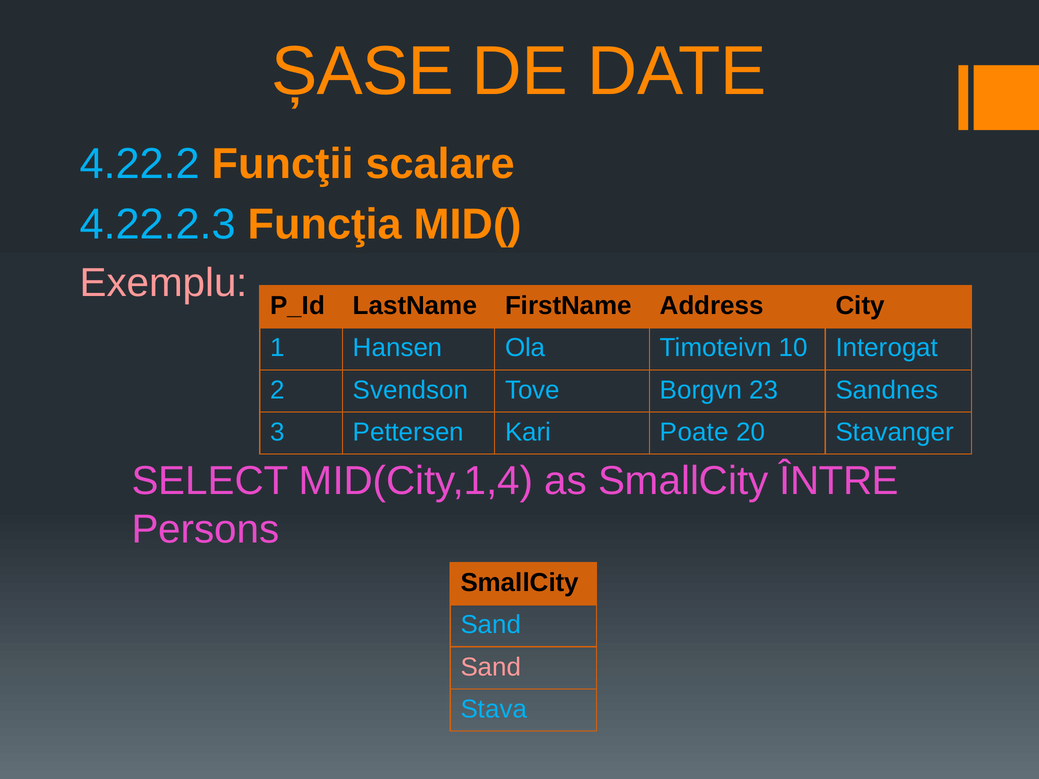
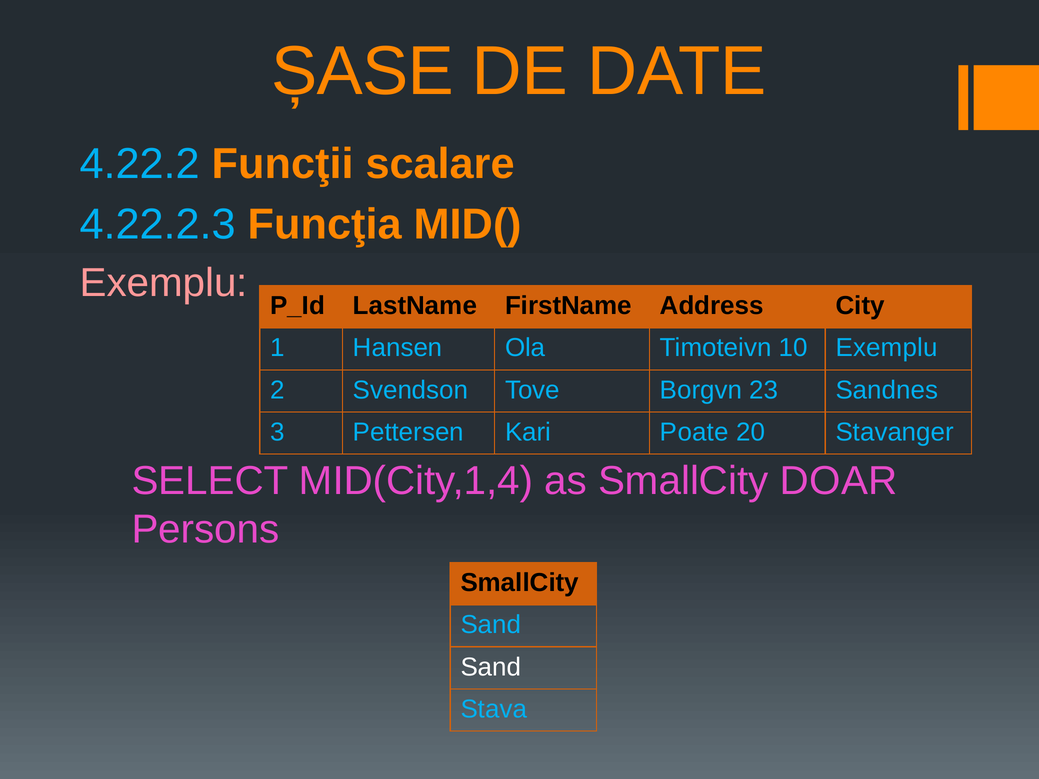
10 Interogat: Interogat -> Exemplu
ÎNTRE: ÎNTRE -> DOAR
Sand at (491, 667) colour: pink -> white
